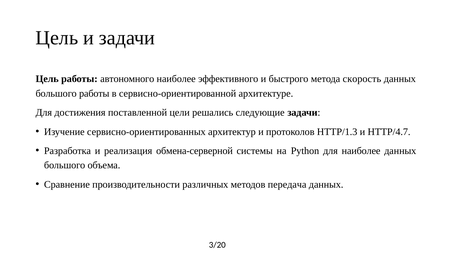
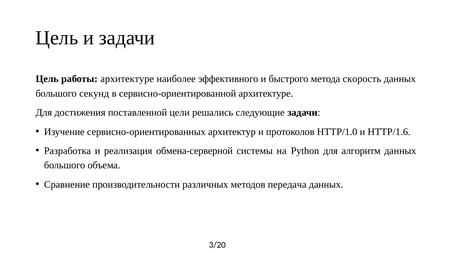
работы автономного: автономного -> архитектуре
большого работы: работы -> секунд
НТТР/1.3: НТТР/1.3 -> НТТР/1.0
НТТР/4.7: НТТР/4.7 -> НТТР/1.6
для наиболее: наиболее -> алгоритм
